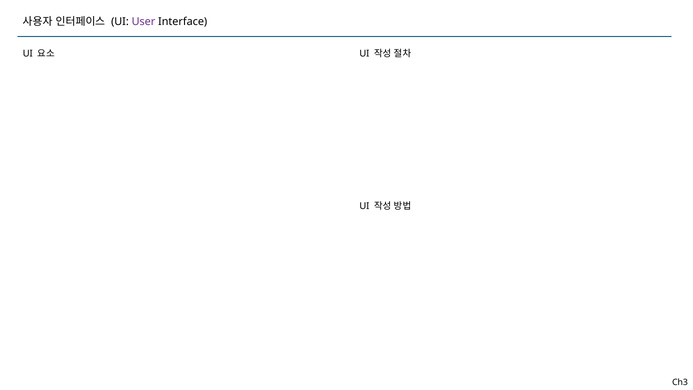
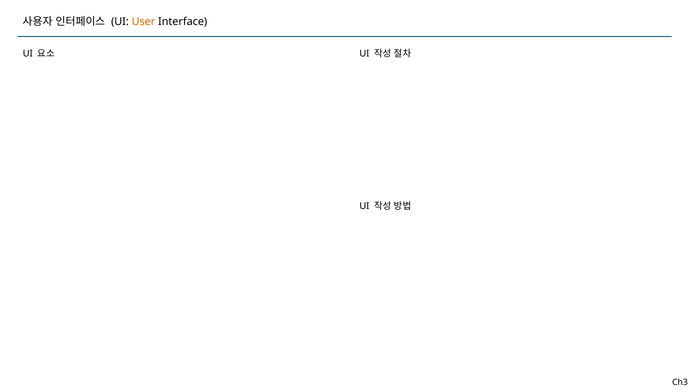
User colour: purple -> orange
